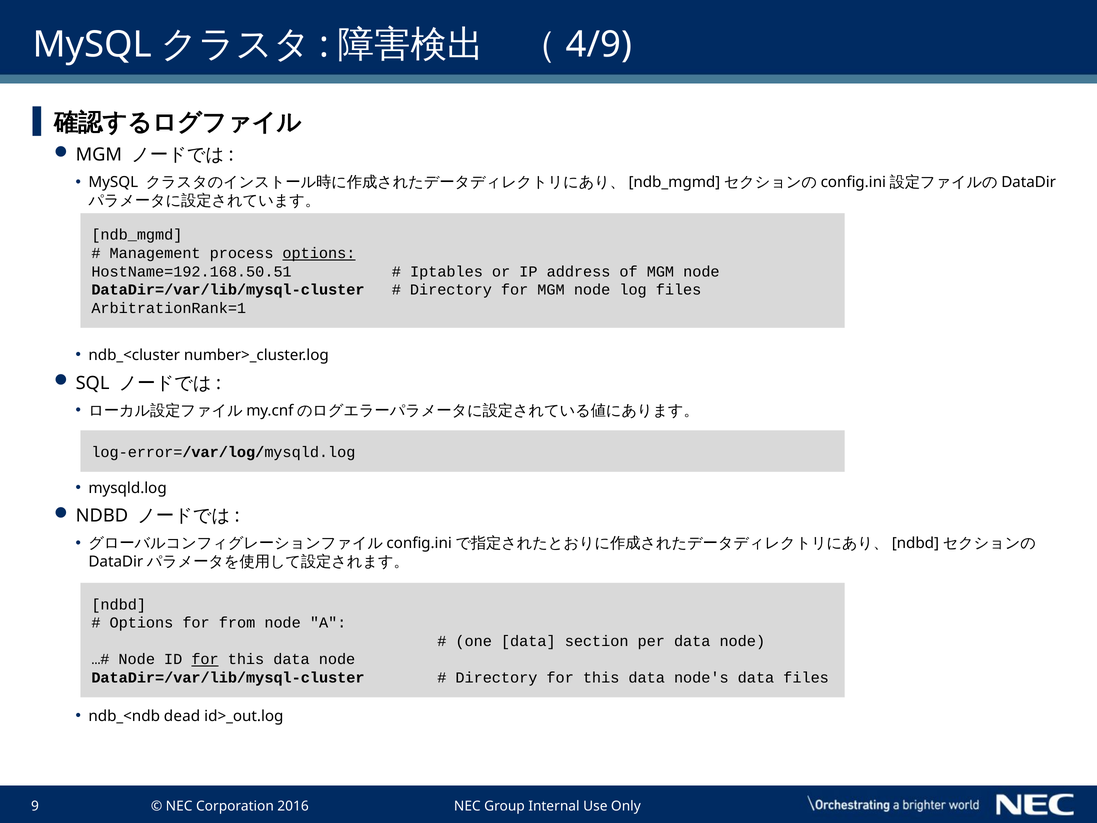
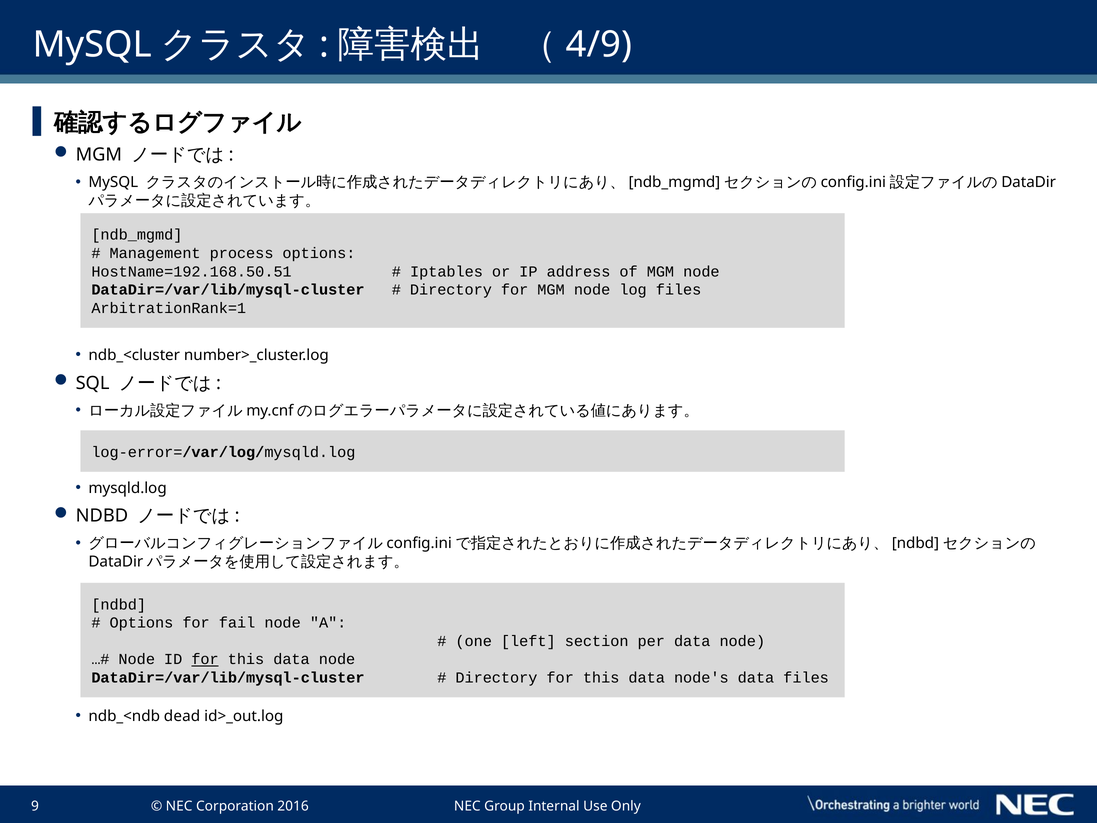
options at (319, 253) underline: present -> none
from: from -> fail
one data: data -> left
